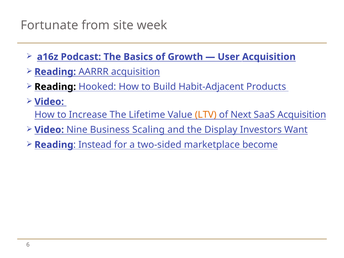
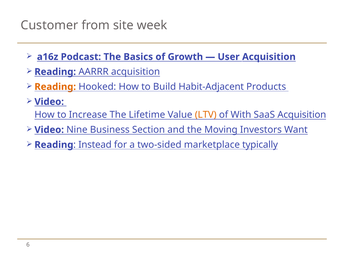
Fortunate: Fortunate -> Customer
Reading at (55, 87) colour: black -> orange
Next: Next -> With
Scaling: Scaling -> Section
Display: Display -> Moving
become: become -> typically
